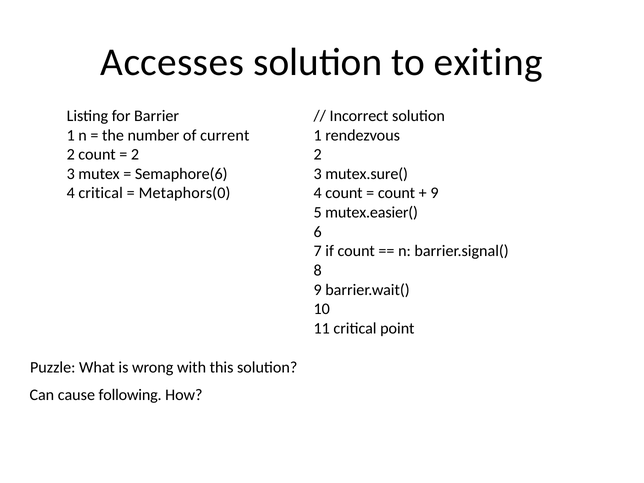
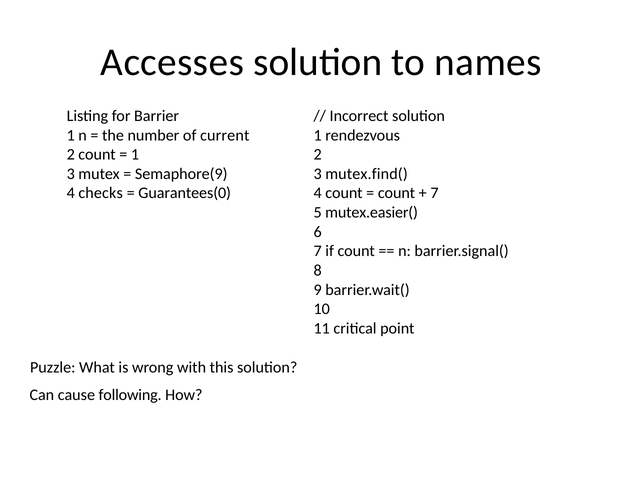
exiting: exiting -> names
2 at (135, 155): 2 -> 1
Semaphore(6: Semaphore(6 -> Semaphore(9
mutex.sure(: mutex.sure( -> mutex.find(
4 critical: critical -> checks
Metaphors(0: Metaphors(0 -> Guarantees(0
9 at (434, 193): 9 -> 7
